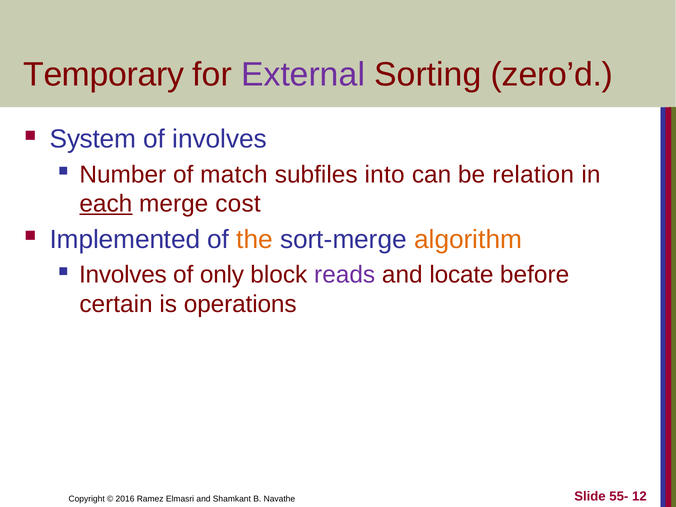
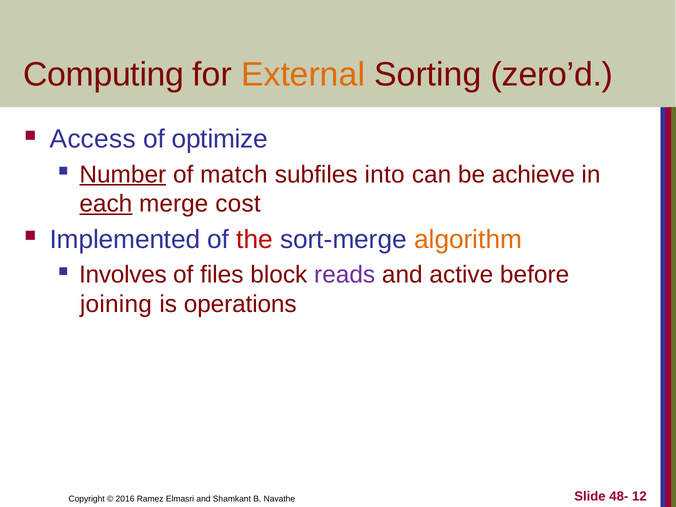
Temporary: Temporary -> Computing
External colour: purple -> orange
System: System -> Access
of involves: involves -> optimize
Number underline: none -> present
relation: relation -> achieve
the colour: orange -> red
only: only -> files
locate: locate -> active
certain: certain -> joining
55-: 55- -> 48-
